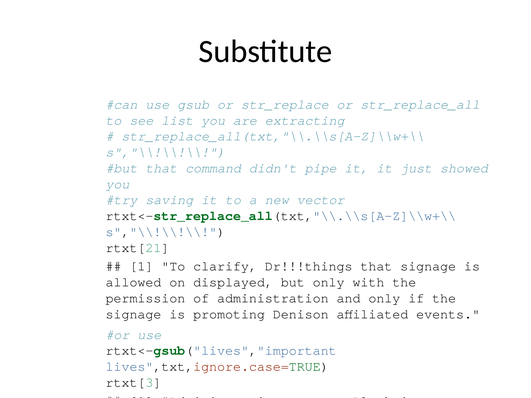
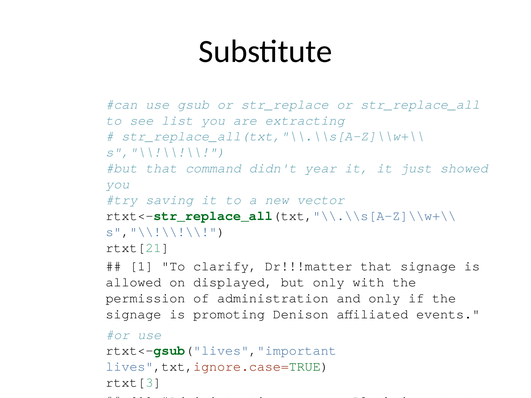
pipe: pipe -> year
Dr!!!things: Dr!!!things -> Dr!!!matter
